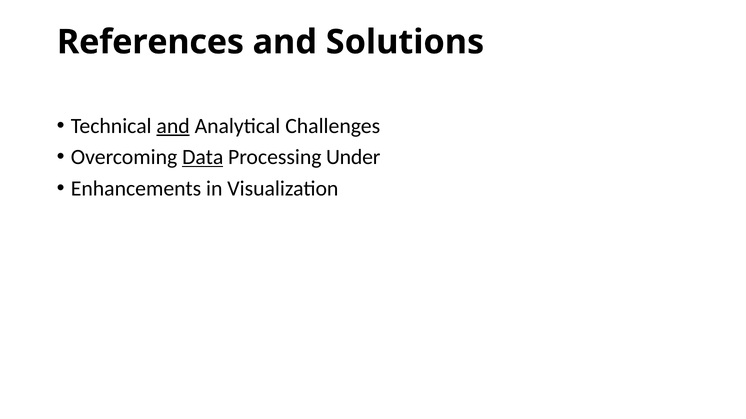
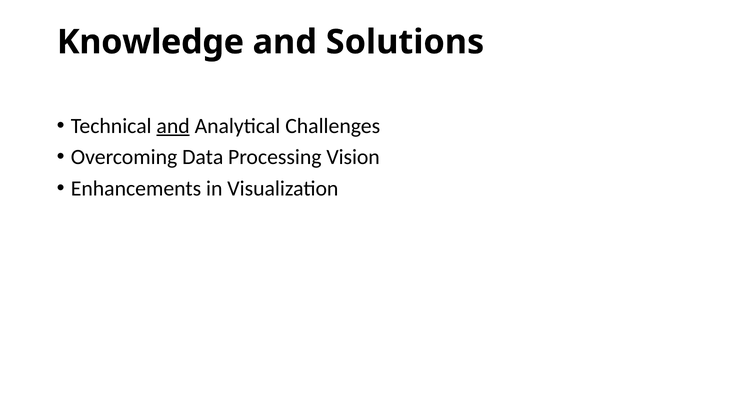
References: References -> Knowledge
Data underline: present -> none
Under: Under -> Vision
